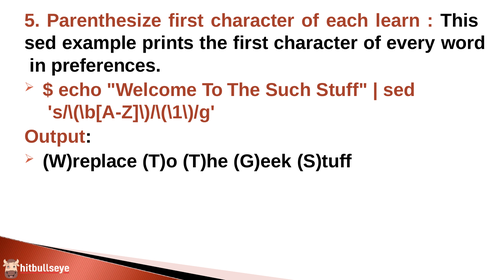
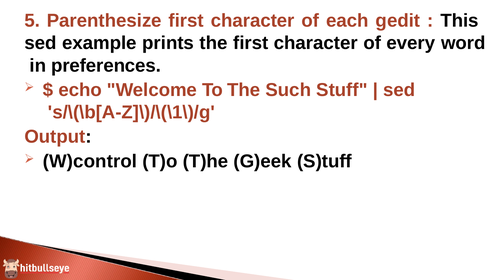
learn: learn -> gedit
W)replace: W)replace -> W)control
